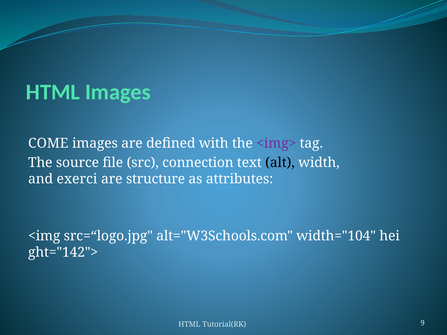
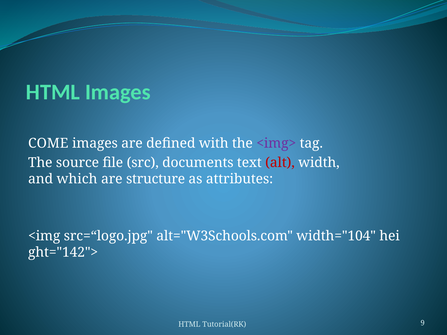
connection: connection -> documents
alt colour: black -> red
exerci: exerci -> which
